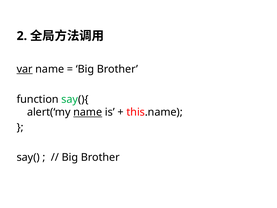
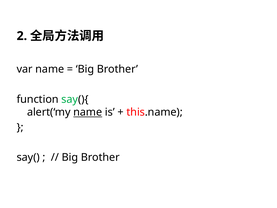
var underline: present -> none
